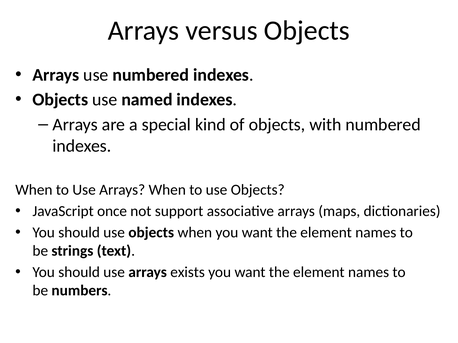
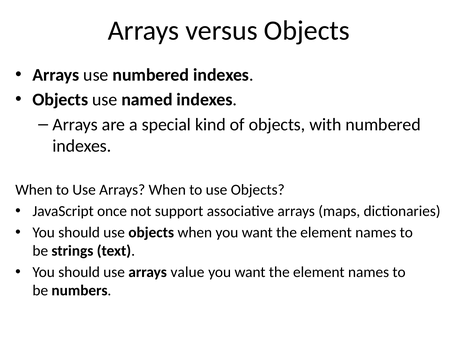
exists: exists -> value
